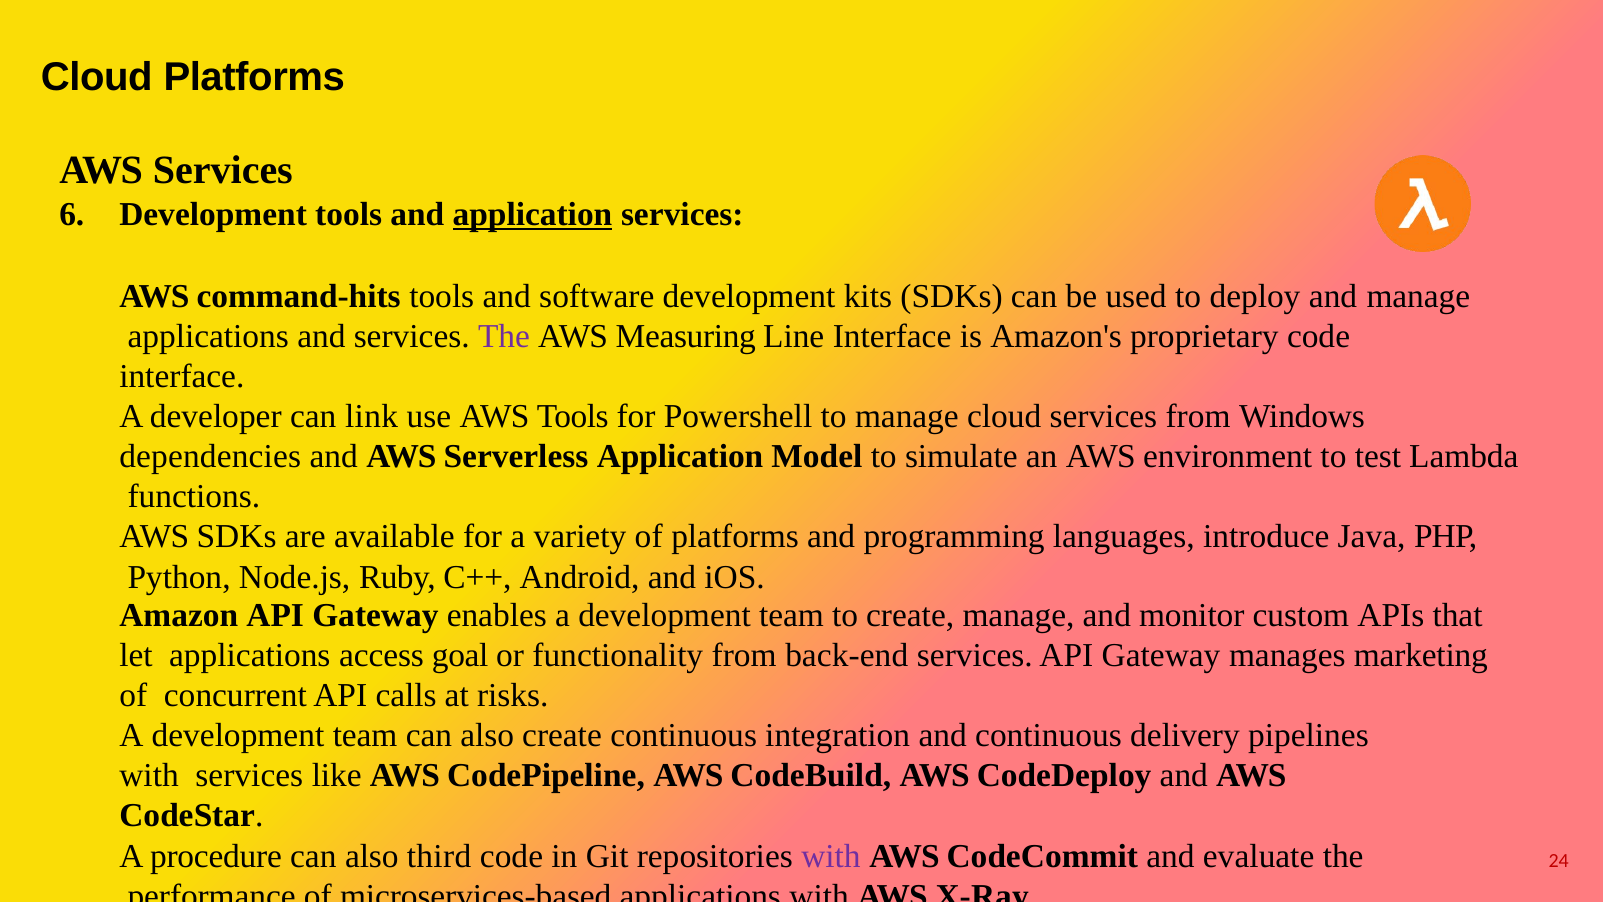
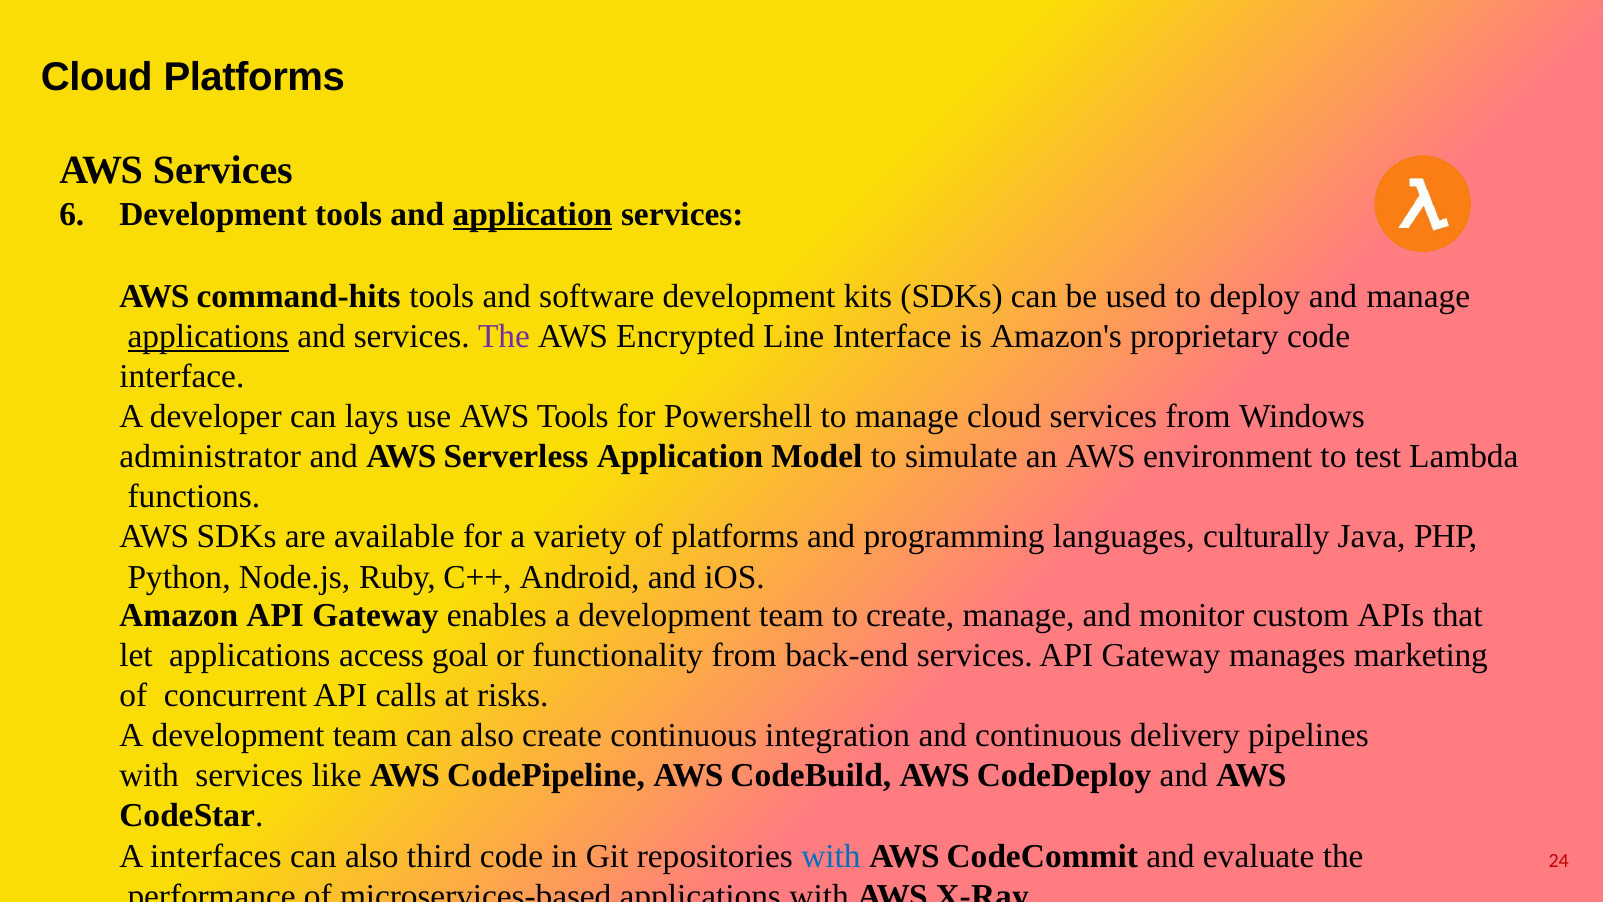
applications at (208, 336) underline: none -> present
Measuring: Measuring -> Encrypted
link: link -> lays
dependencies: dependencies -> administrator
introduce: introduce -> culturally
procedure: procedure -> interfaces
with at (831, 856) colour: purple -> blue
